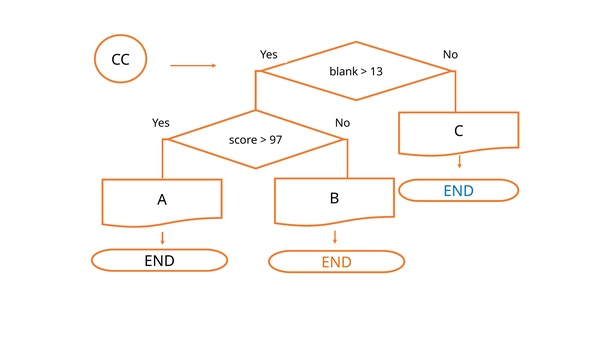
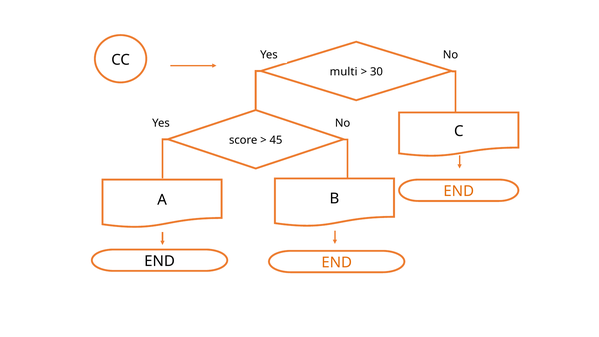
blank: blank -> multi
13: 13 -> 30
97: 97 -> 45
END at (459, 191) colour: blue -> orange
